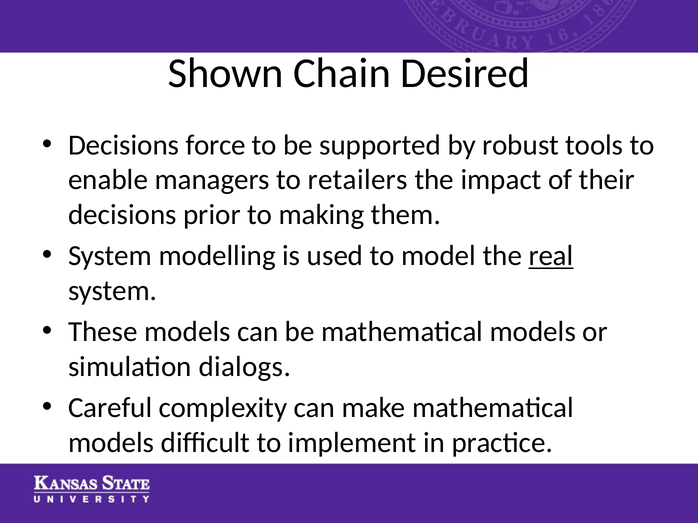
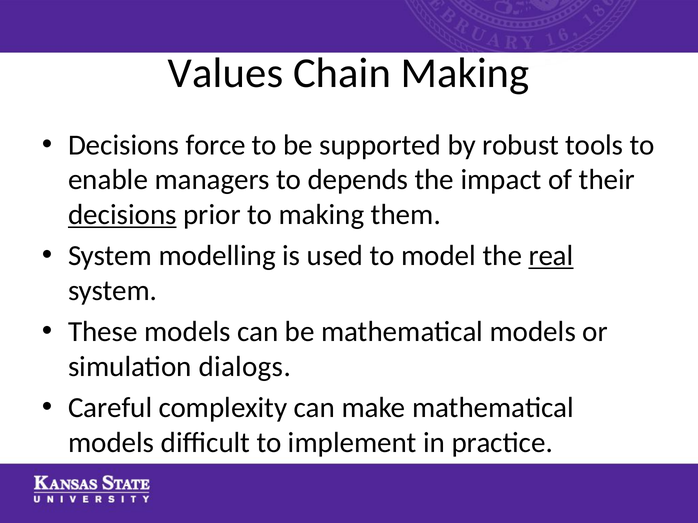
Shown: Shown -> Values
Chain Desired: Desired -> Making
retailers: retailers -> depends
decisions at (122, 215) underline: none -> present
